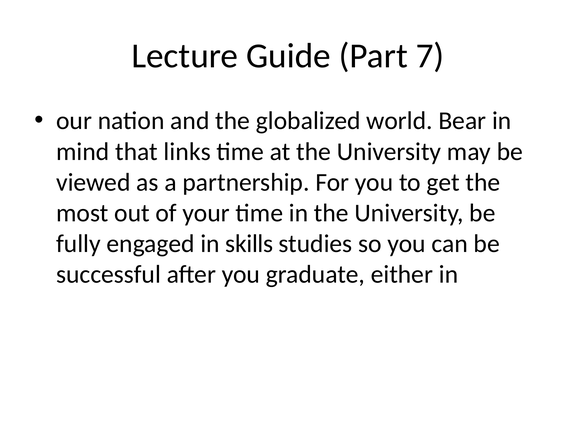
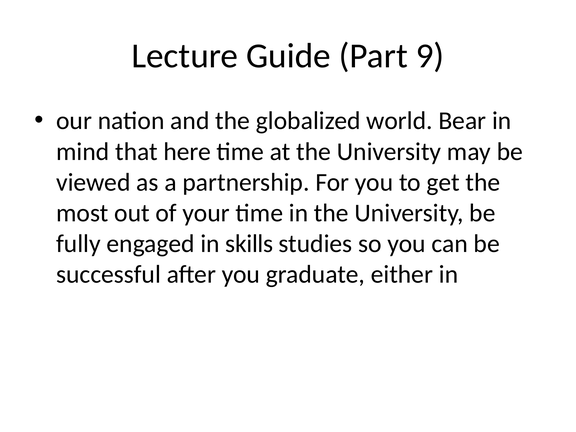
7: 7 -> 9
links: links -> here
